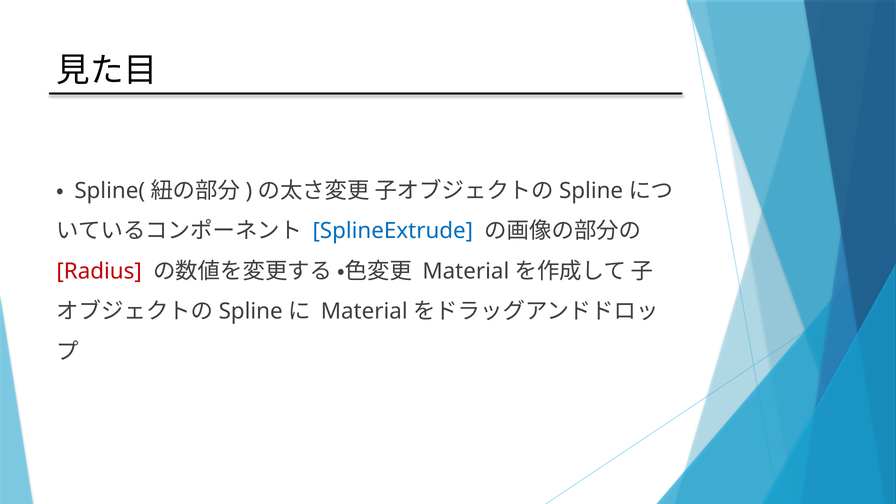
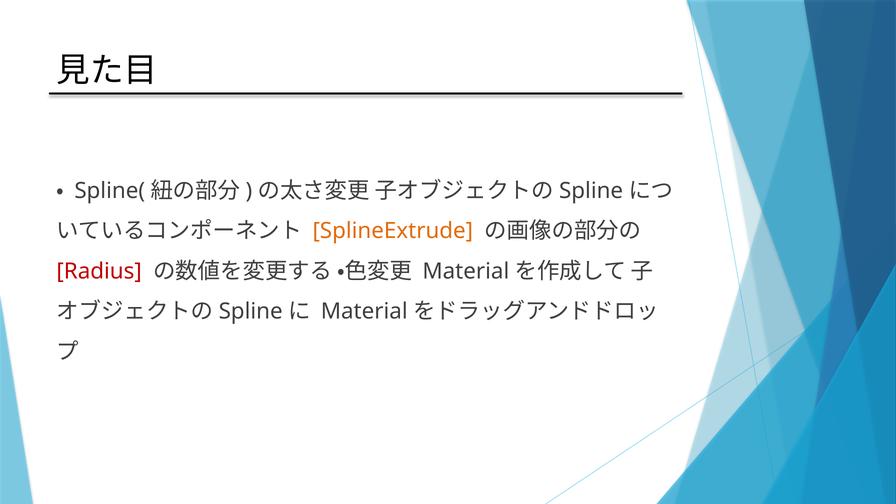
SplineExtrude colour: blue -> orange
